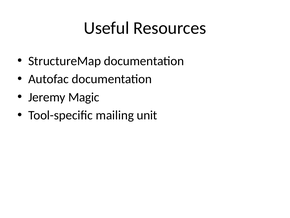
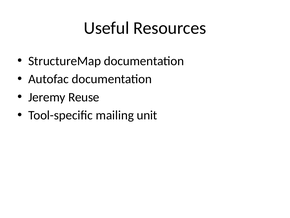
Magic: Magic -> Reuse
